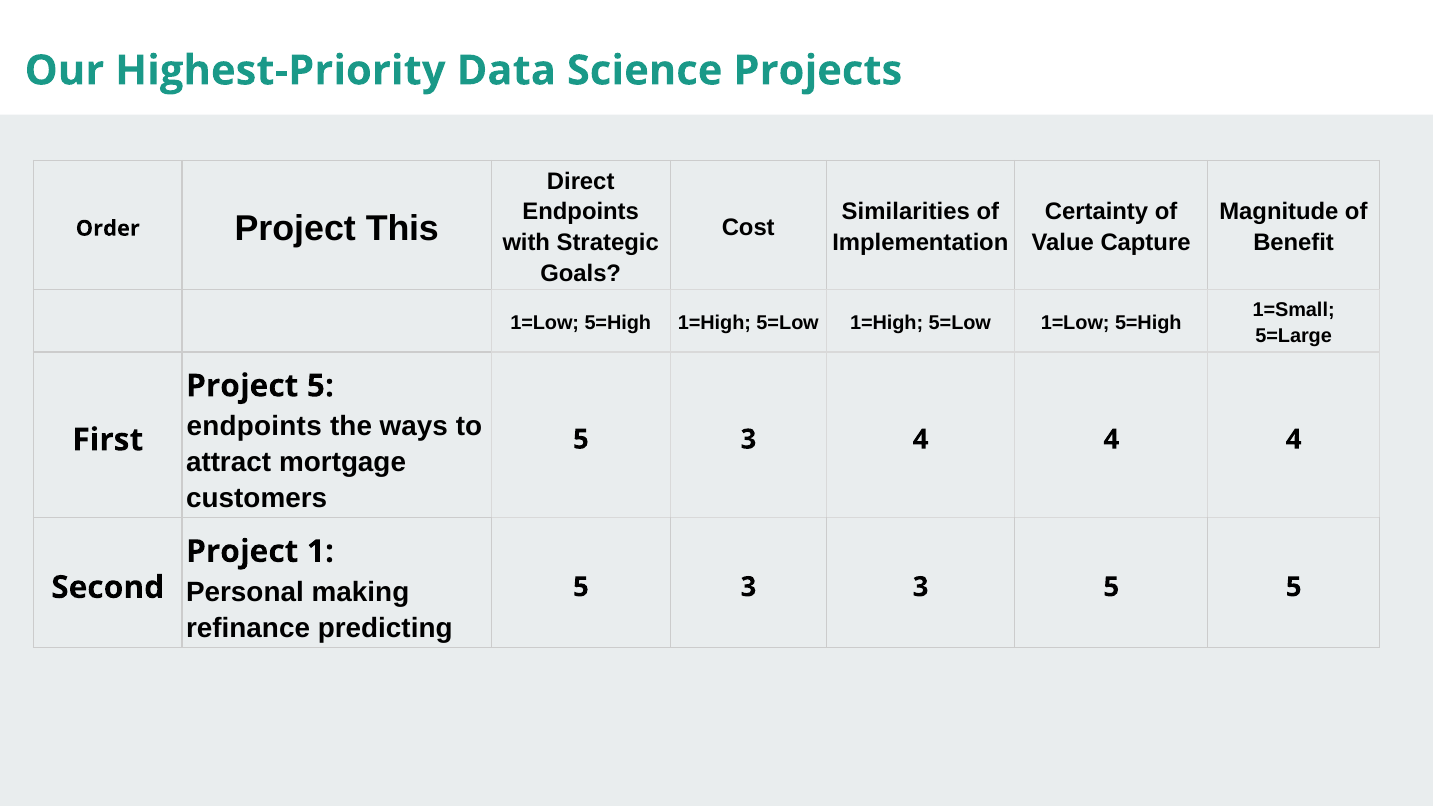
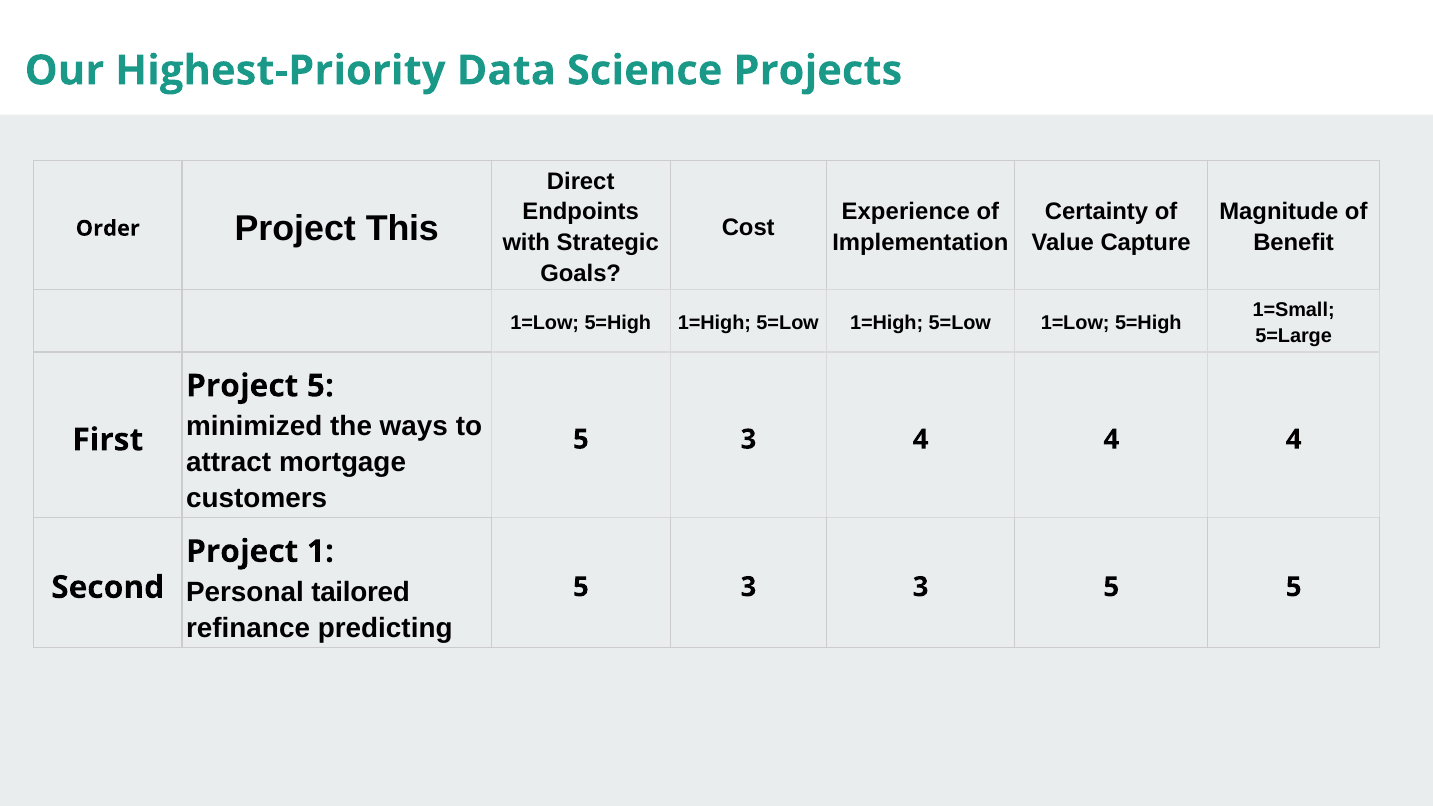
Similarities: Similarities -> Experience
endpoints at (254, 427): endpoints -> minimized
making: making -> tailored
